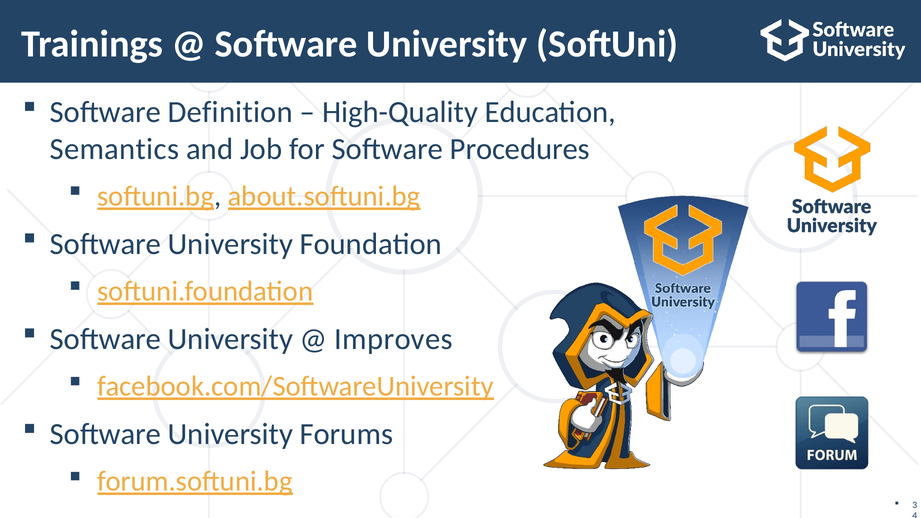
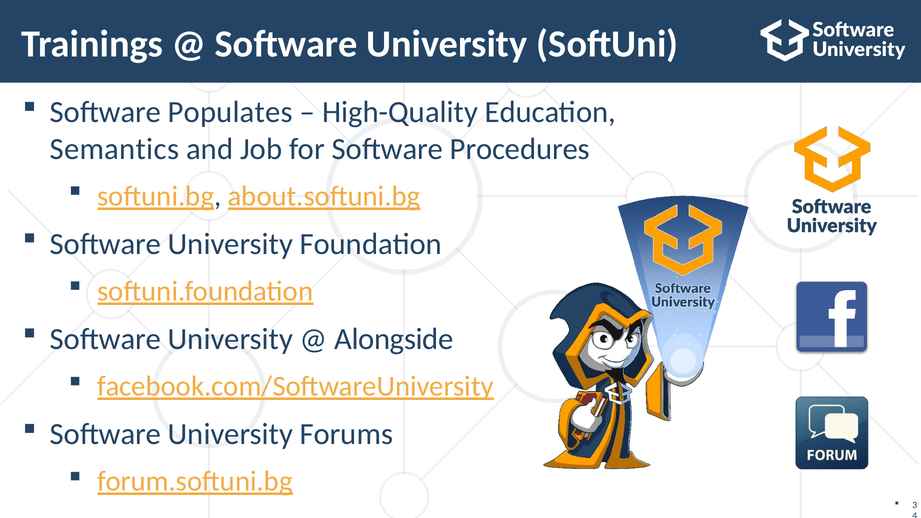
Definition: Definition -> Populates
Improves: Improves -> Alongside
